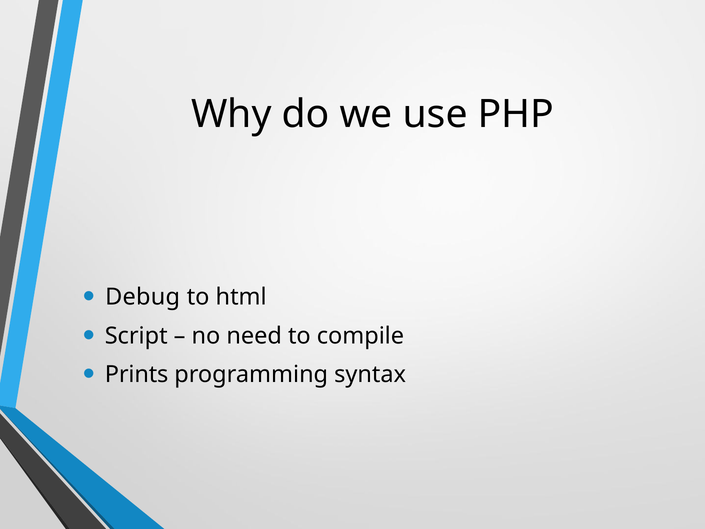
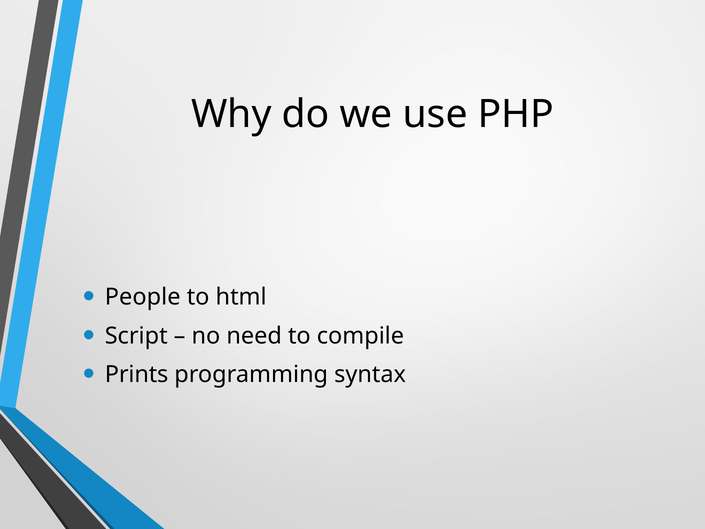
Debug: Debug -> People
